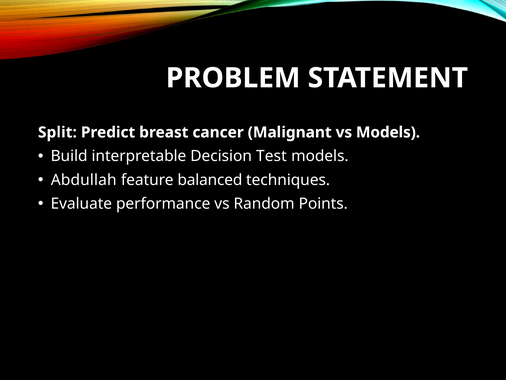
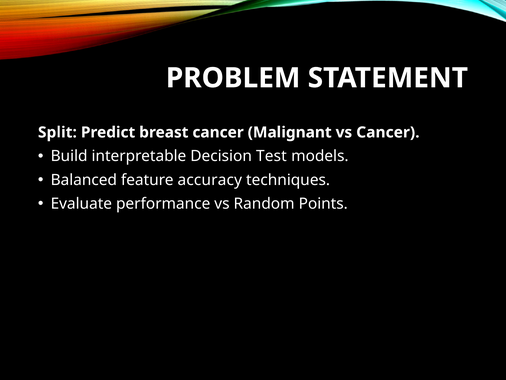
vs Models: Models -> Cancer
Abdullah: Abdullah -> Balanced
balanced: balanced -> accuracy
